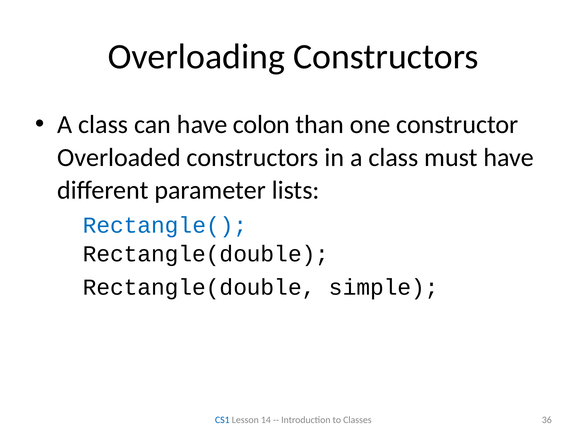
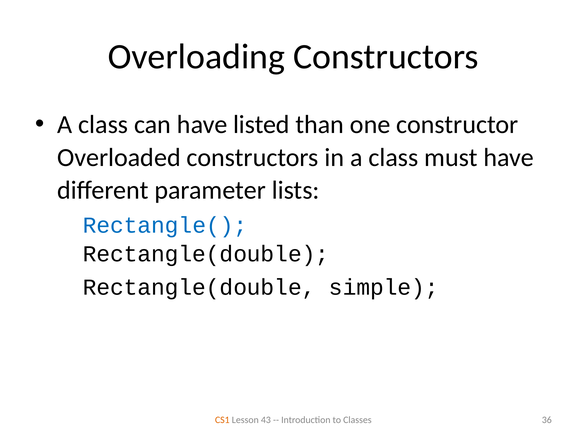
colon: colon -> listed
CS1 colour: blue -> orange
14: 14 -> 43
